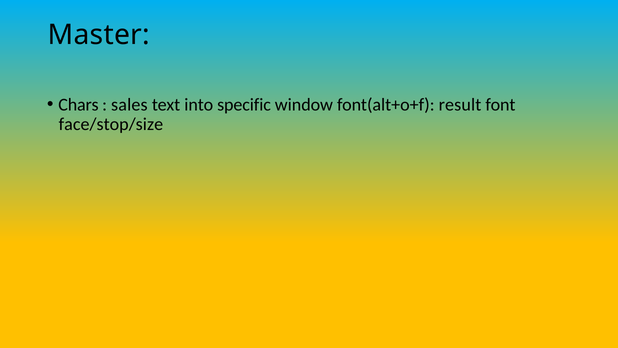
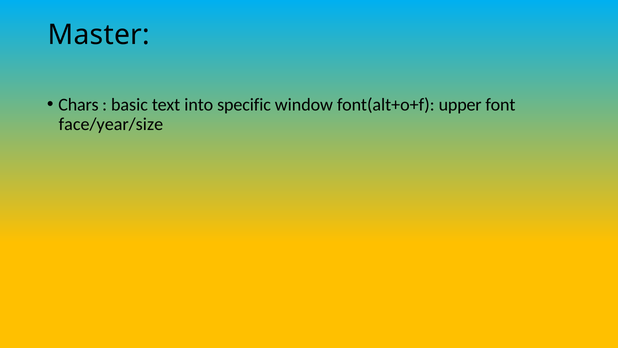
sales: sales -> basic
result: result -> upper
face/stop/size: face/stop/size -> face/year/size
